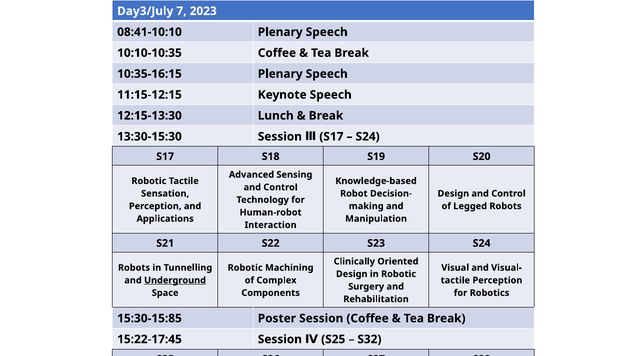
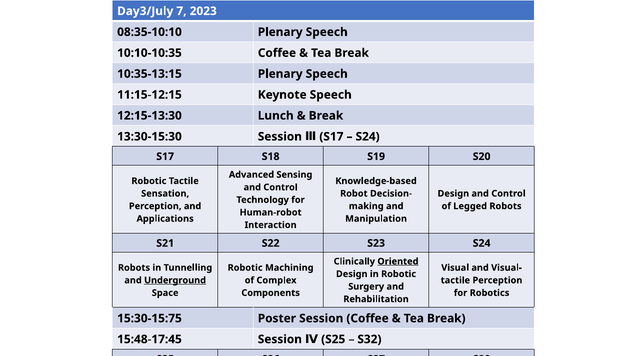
08:41-10:10: 08:41-10:10 -> 08:35-10:10
10:35-16:15: 10:35-16:15 -> 10:35-13:15
Oriented underline: none -> present
15:30-15:85: 15:30-15:85 -> 15:30-15:75
15:22-17:45: 15:22-17:45 -> 15:48-17:45
